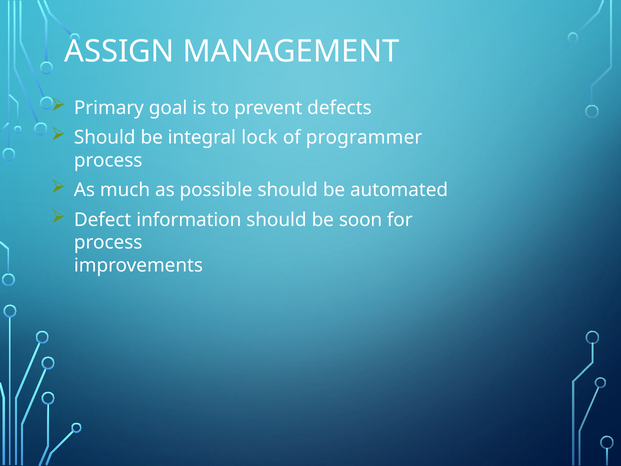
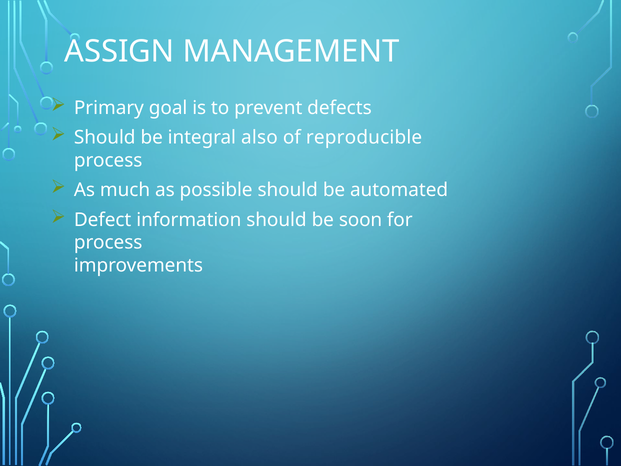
lock: lock -> also
programmer: programmer -> reproducible
